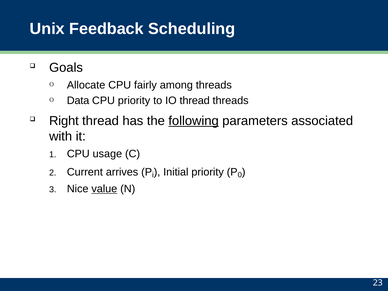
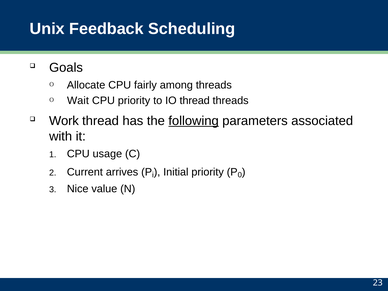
Data: Data -> Wait
Right: Right -> Work
value underline: present -> none
